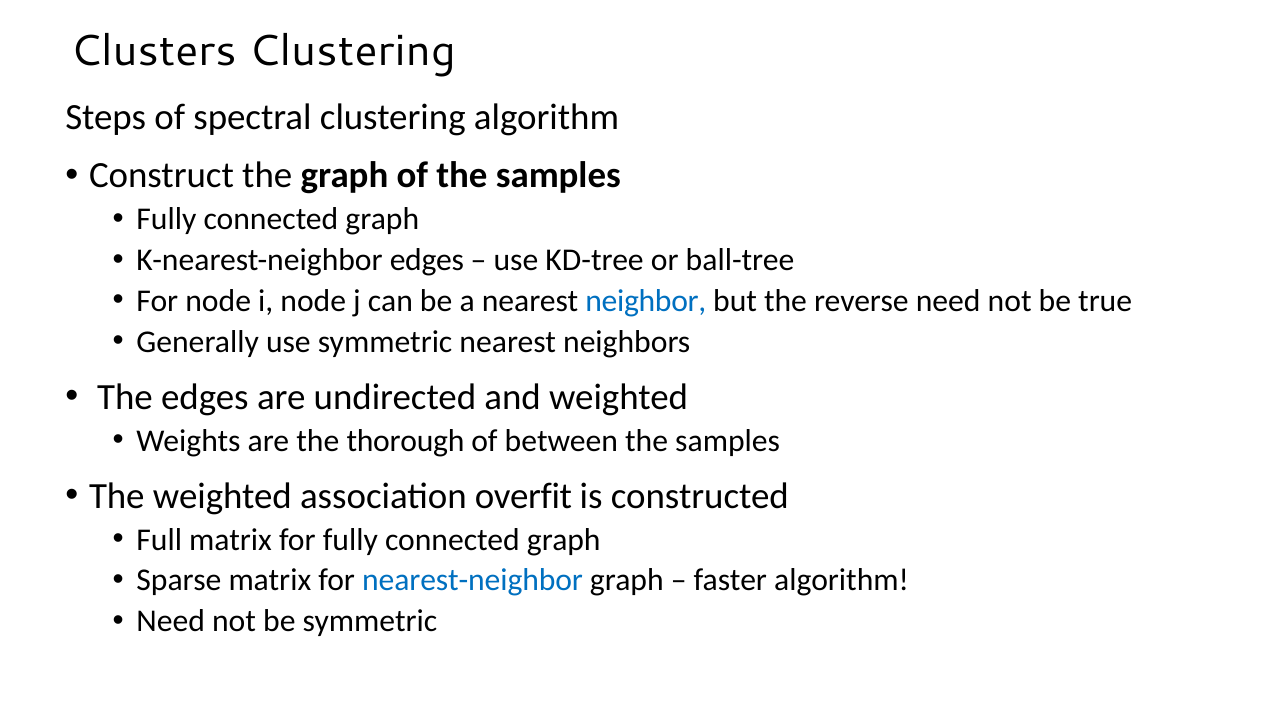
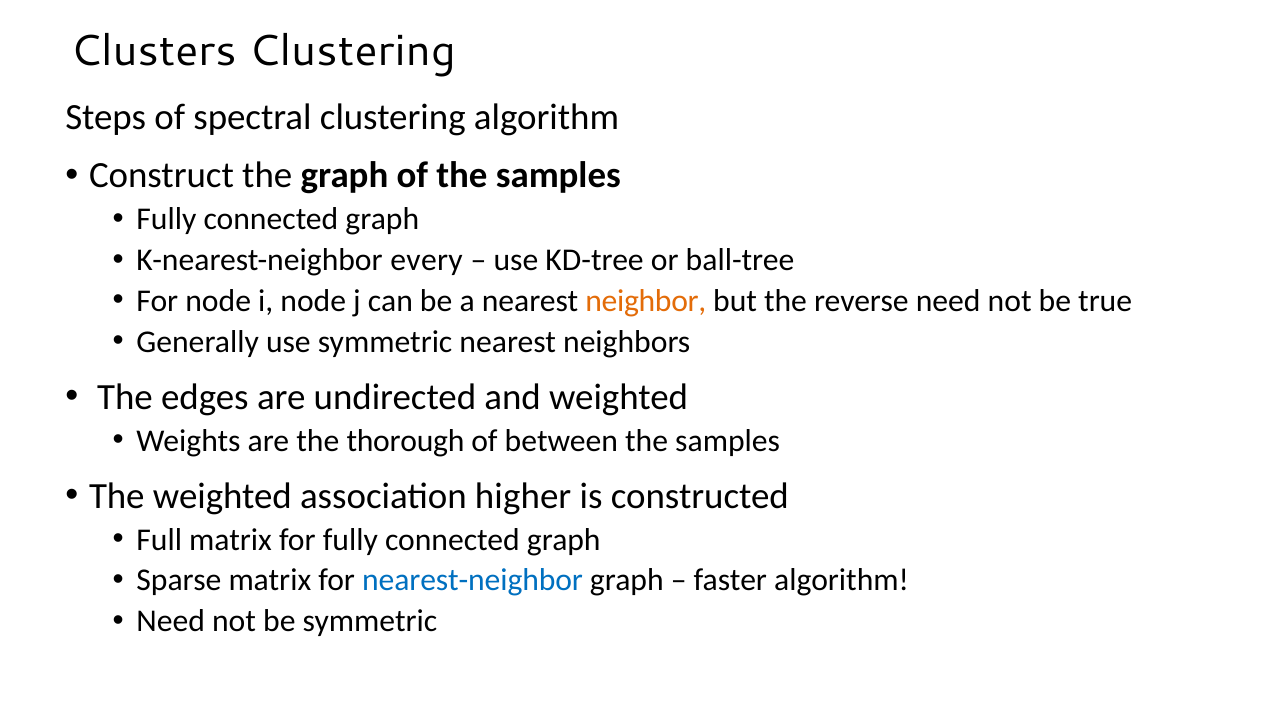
K-nearest-neighbor edges: edges -> every
neighbor colour: blue -> orange
overfit: overfit -> higher
